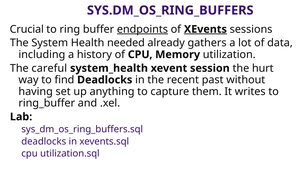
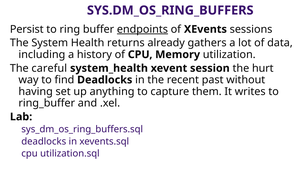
Crucial: Crucial -> Persist
XEvents underline: present -> none
needed: needed -> returns
